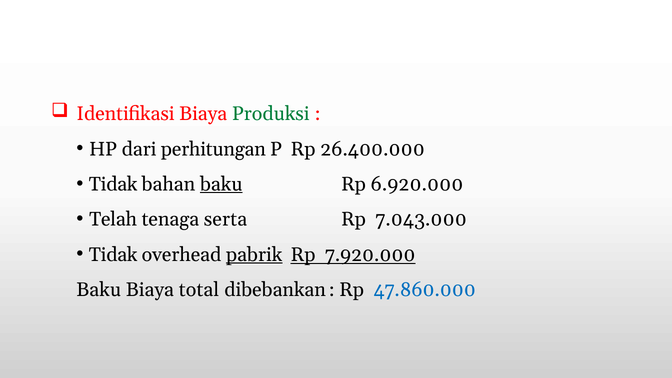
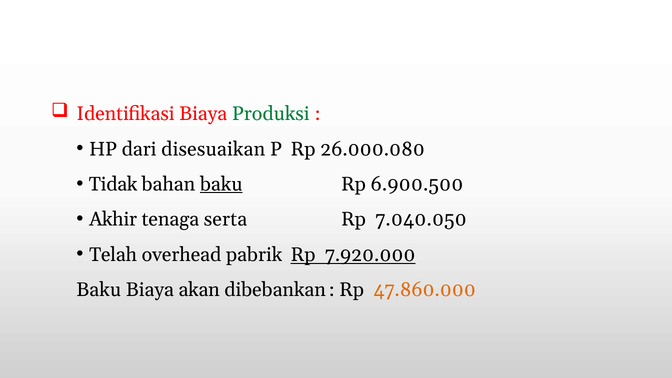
perhitungan: perhitungan -> disesuaikan
26.400.000: 26.400.000 -> 26.000.080
6.920.000: 6.920.000 -> 6.900.500
Telah: Telah -> Akhir
7.043.000: 7.043.000 -> 7.040.050
Tidak at (113, 255): Tidak -> Telah
pabrik underline: present -> none
total: total -> akan
47.860.000 colour: blue -> orange
